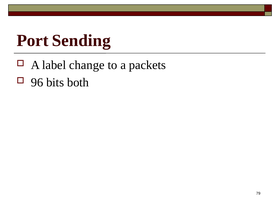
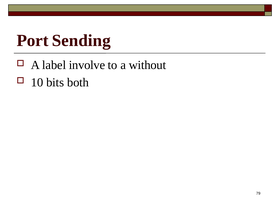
change: change -> involve
packets: packets -> without
96: 96 -> 10
